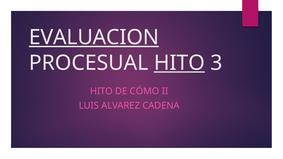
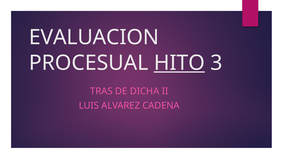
EVALUACION underline: present -> none
HITO at (101, 91): HITO -> TRAS
CÓMO: CÓMO -> DICHA
